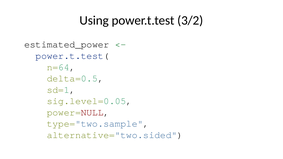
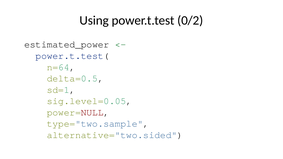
3/2: 3/2 -> 0/2
